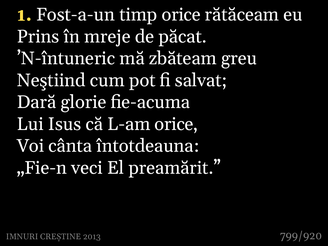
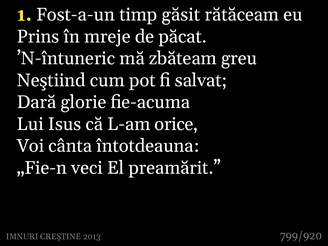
timp orice: orice -> găsit
